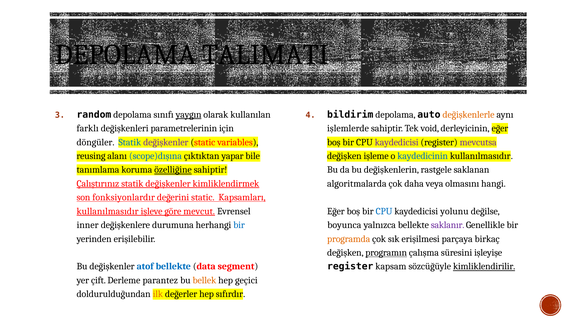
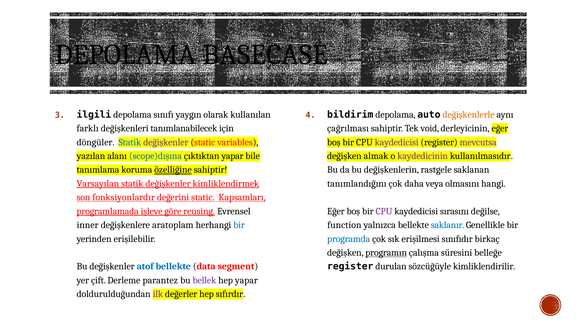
TALIMATI: TALIMATI -> BASECASE
random: random -> ilgili
yaygın underline: present -> none
parametrelerinin: parametrelerinin -> tanımlanabilecek
işlemlerde: işlemlerde -> çağrılması
reusing: reusing -> yazılan
işleme: işleme -> almak
kaydedicinin colour: blue -> purple
Çalıştırınız: Çalıştırınız -> Varsayılan
algoritmalarda: algoritmalarda -> tanımlandığını
kullanılmasıdır at (108, 212): kullanılmasıdır -> programlamada
mevcut: mevcut -> reusing
CPU at (384, 212) colour: blue -> purple
yolunu: yolunu -> sırasını
durumuna: durumuna -> aratoplam
boyunca: boyunca -> function
saklanır colour: purple -> blue
programda colour: orange -> blue
parçaya: parçaya -> sınıfıdır
işleyişe: işleyişe -> belleğe
kapsam: kapsam -> durulan
kimliklendirilir underline: present -> none
bellek colour: orange -> purple
hep geçici: geçici -> yapar
ilk colour: orange -> purple
